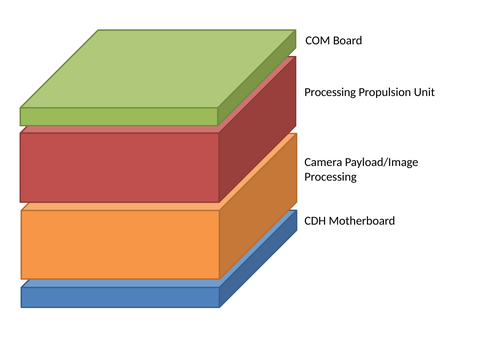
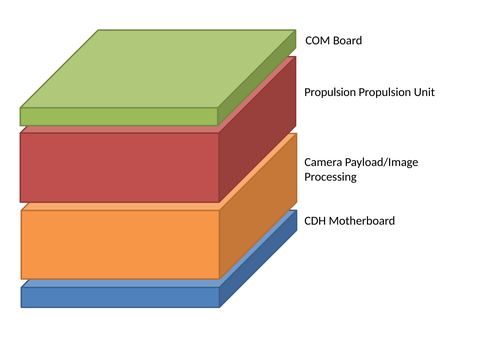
Processing at (330, 92): Processing -> Propulsion
